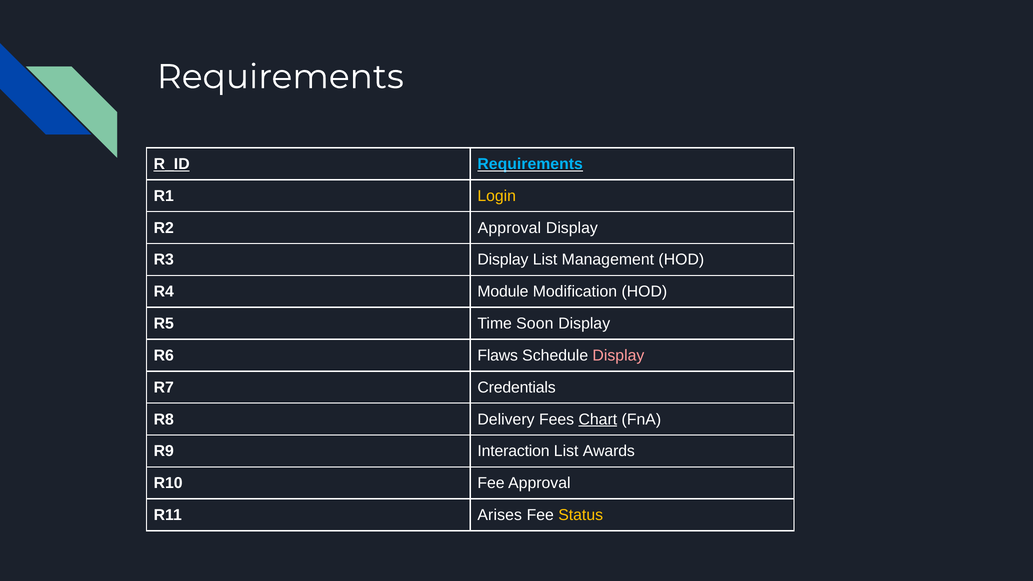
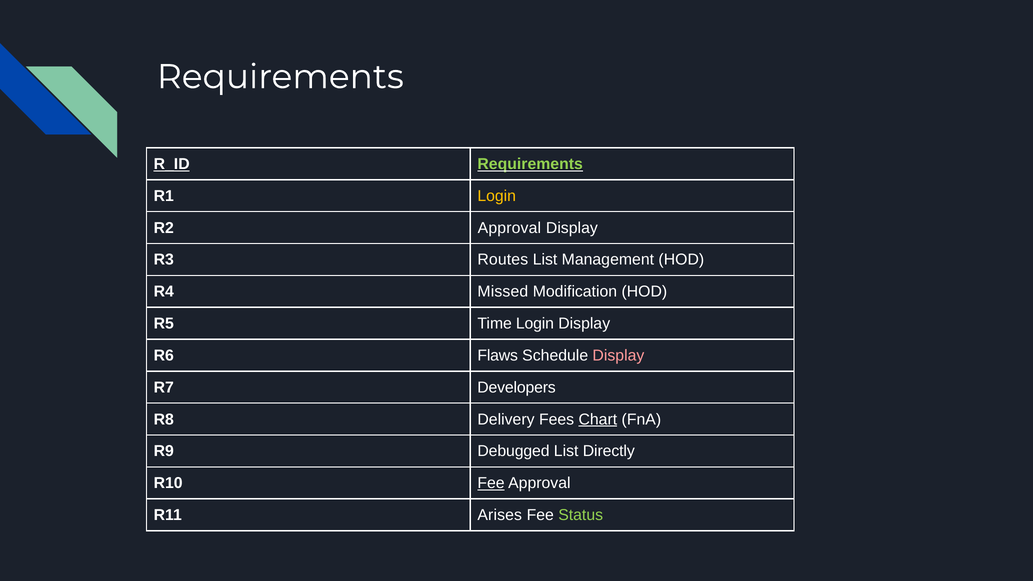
Requirements at (530, 164) colour: light blue -> light green
R3 Display: Display -> Routes
Module: Module -> Missed
Time Soon: Soon -> Login
Credentials: Credentials -> Developers
Interaction: Interaction -> Debugged
Awards: Awards -> Directly
Fee at (491, 483) underline: none -> present
Status colour: yellow -> light green
